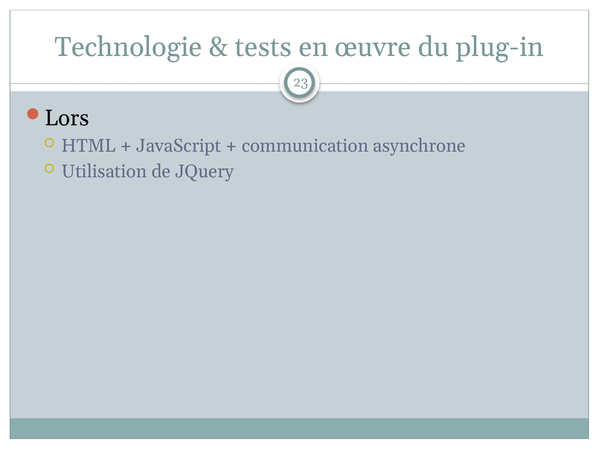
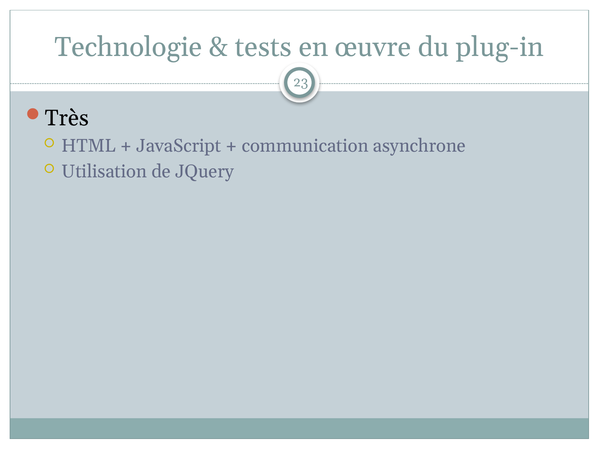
Lors: Lors -> Très
